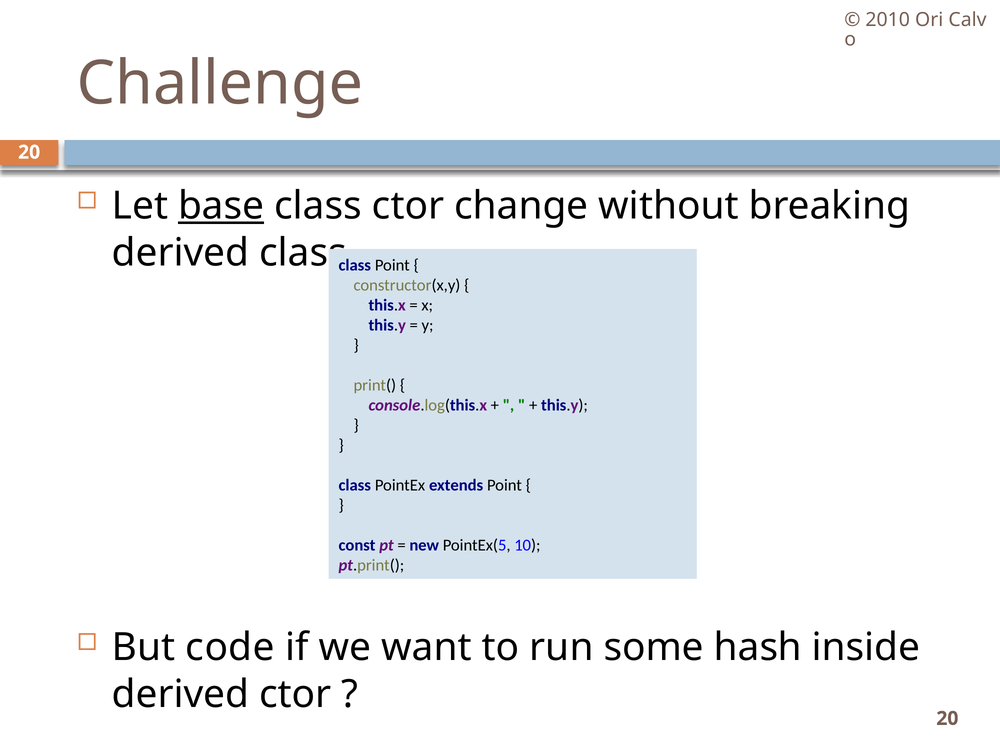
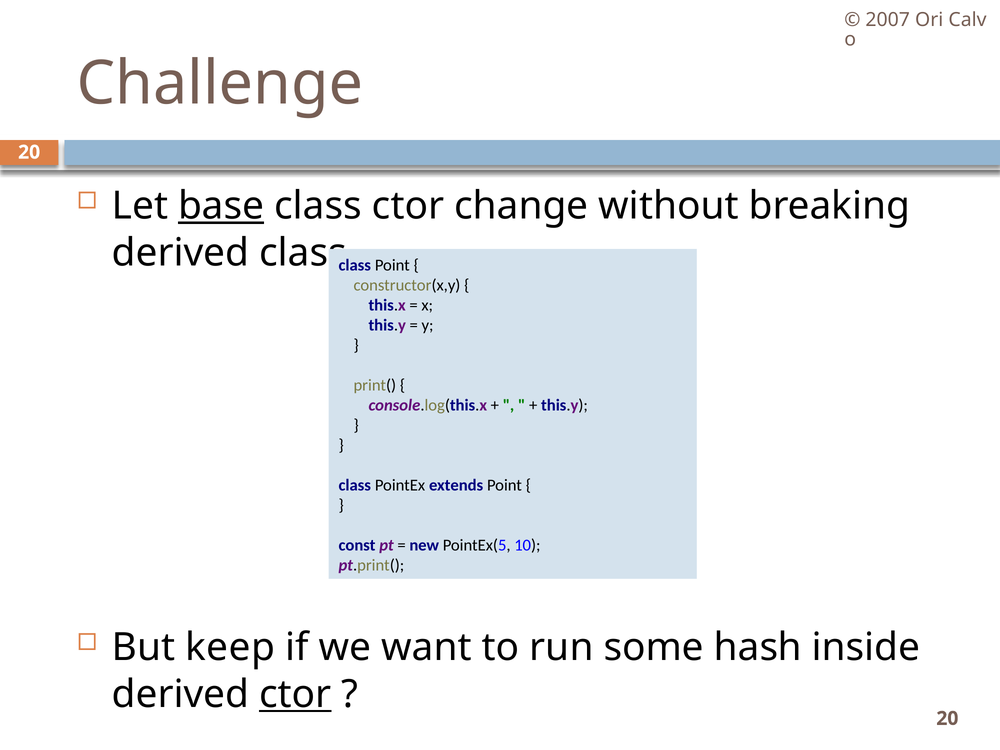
2010: 2010 -> 2007
code: code -> keep
ctor at (295, 694) underline: none -> present
